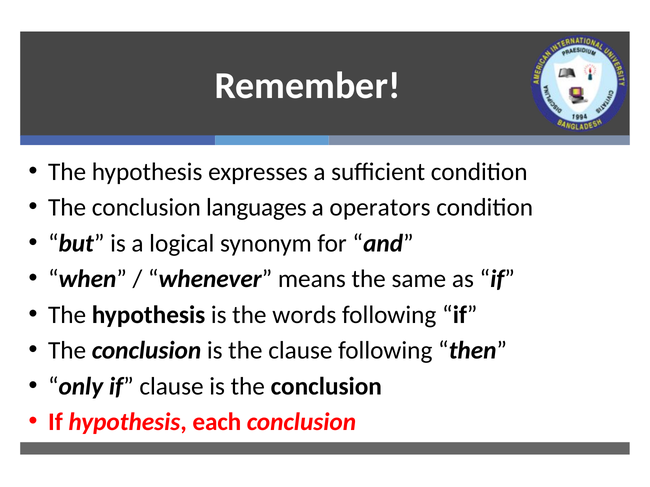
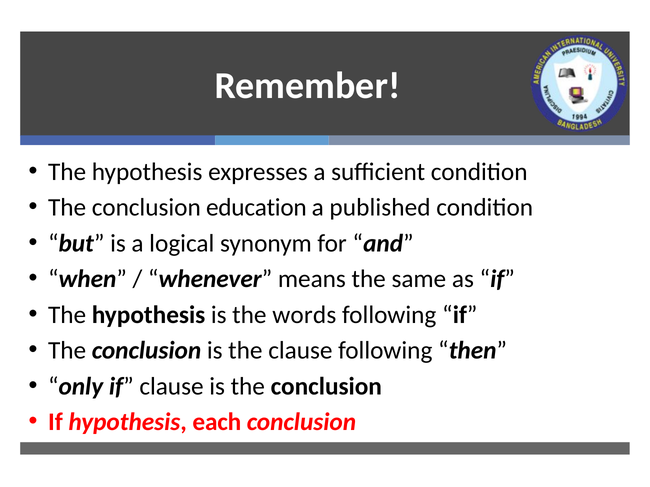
languages: languages -> education
operators: operators -> published
